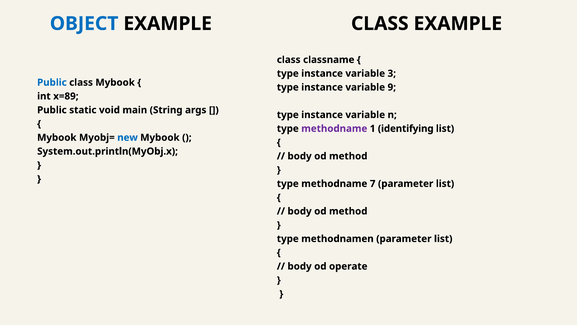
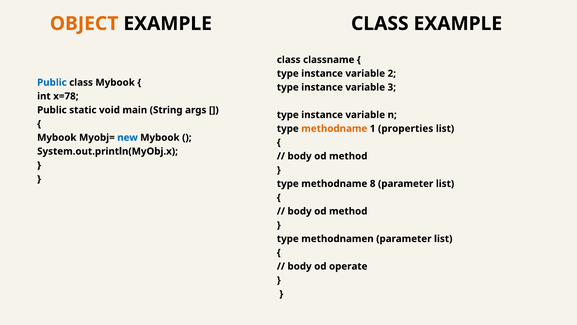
OBJECT colour: blue -> orange
3: 3 -> 2
9: 9 -> 3
x=89: x=89 -> x=78
methodname at (334, 128) colour: purple -> orange
identifying: identifying -> properties
7: 7 -> 8
